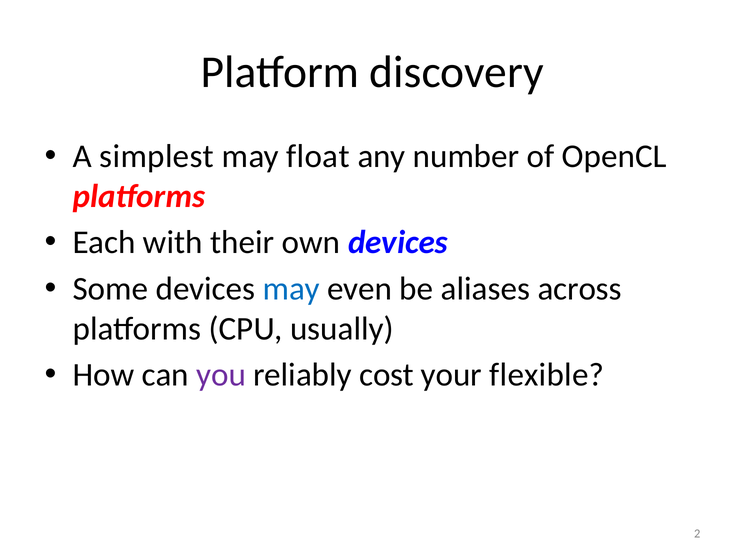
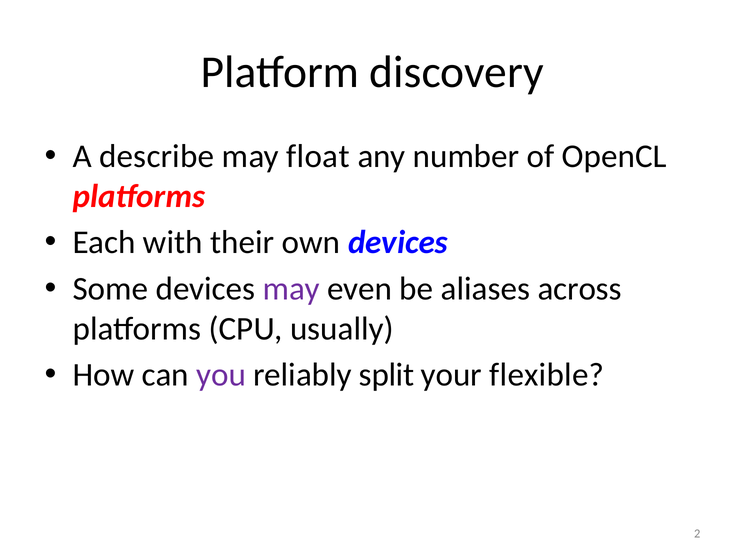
simplest: simplest -> describe
may at (291, 289) colour: blue -> purple
cost: cost -> split
